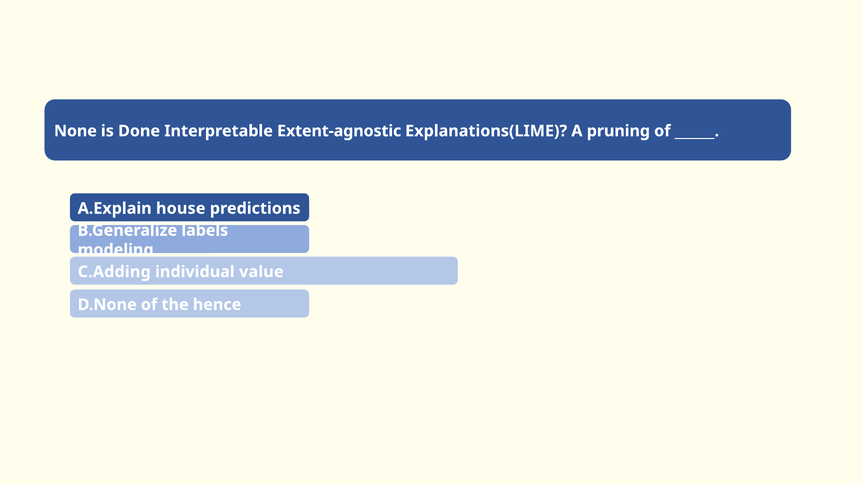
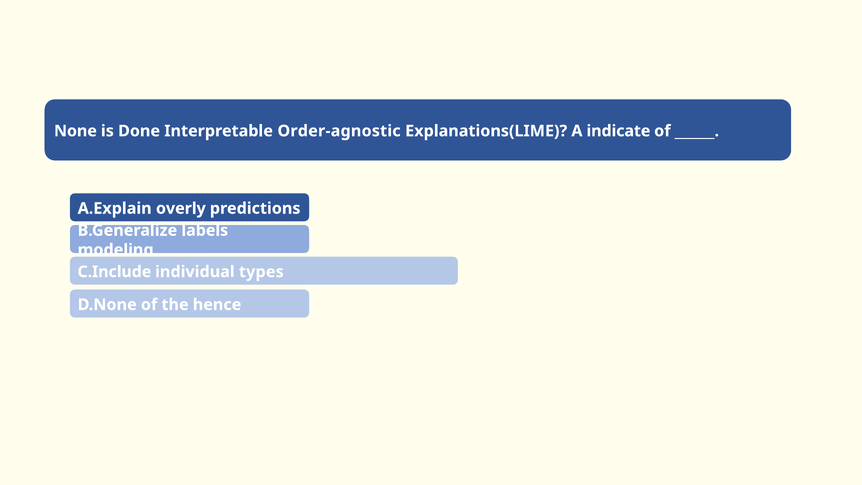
Extent-agnostic: Extent-agnostic -> Order-agnostic
pruning: pruning -> indicate
house: house -> overly
C.Adding: C.Adding -> C.Include
value: value -> types
